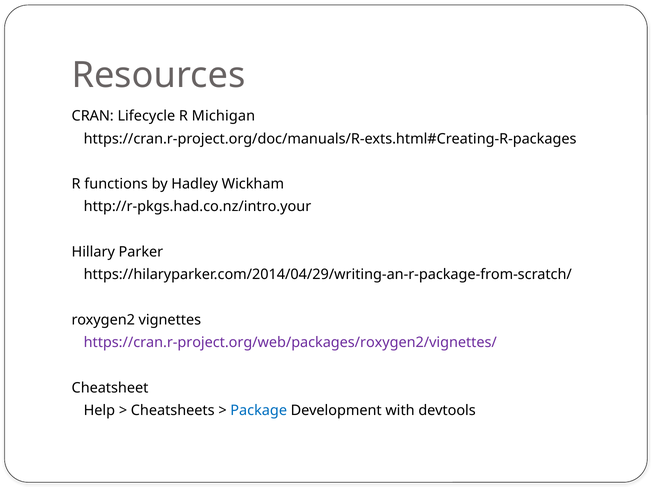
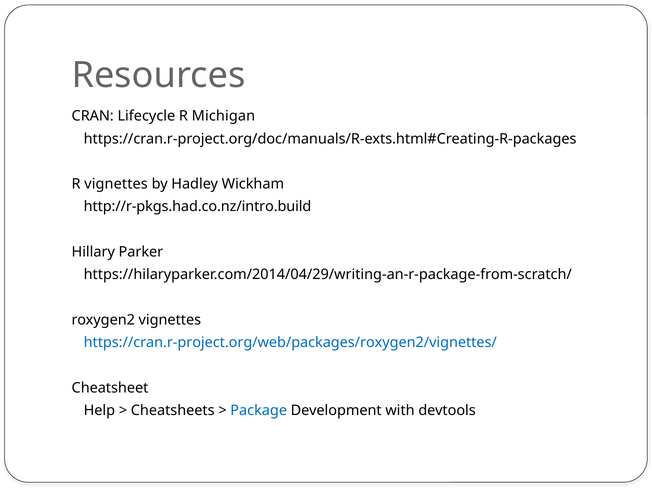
R functions: functions -> vignettes
http://r-pkgs.had.co.nz/intro.your: http://r-pkgs.had.co.nz/intro.your -> http://r-pkgs.had.co.nz/intro.build
https://cran.r-project.org/web/packages/roxygen2/vignettes/ colour: purple -> blue
